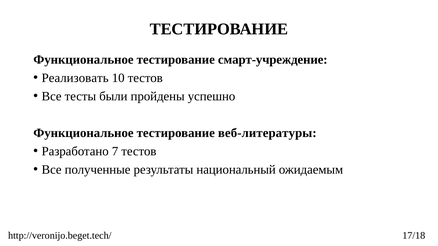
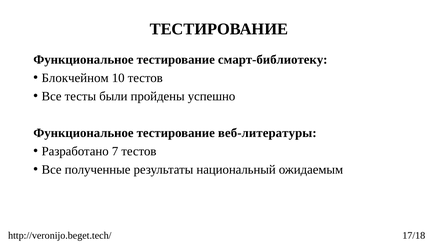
смарт-учреждение: смарт-учреждение -> смарт-библиотеку
Реализовать: Реализовать -> Блокчейном
